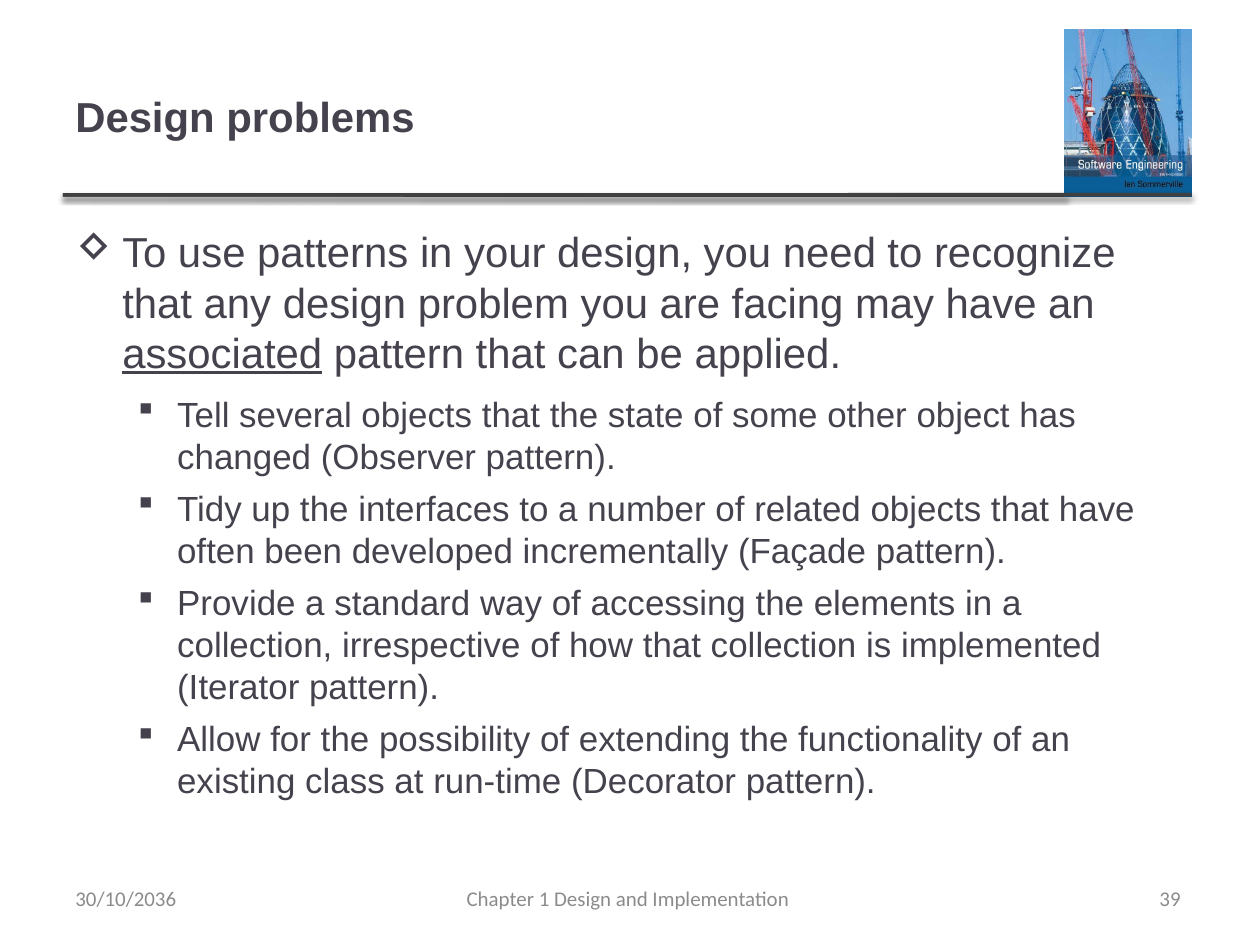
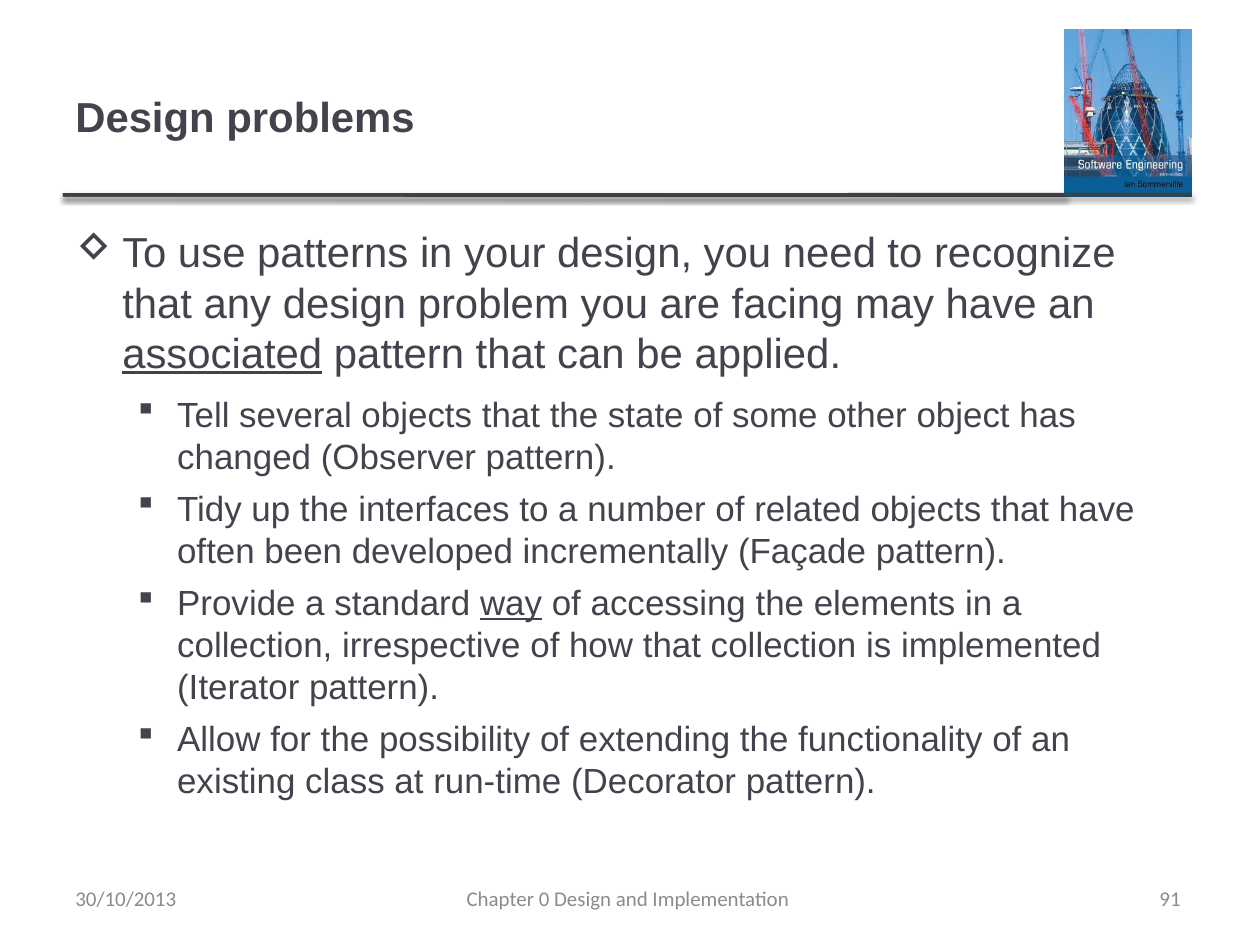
way underline: none -> present
1: 1 -> 0
39: 39 -> 91
30/10/2036: 30/10/2036 -> 30/10/2013
